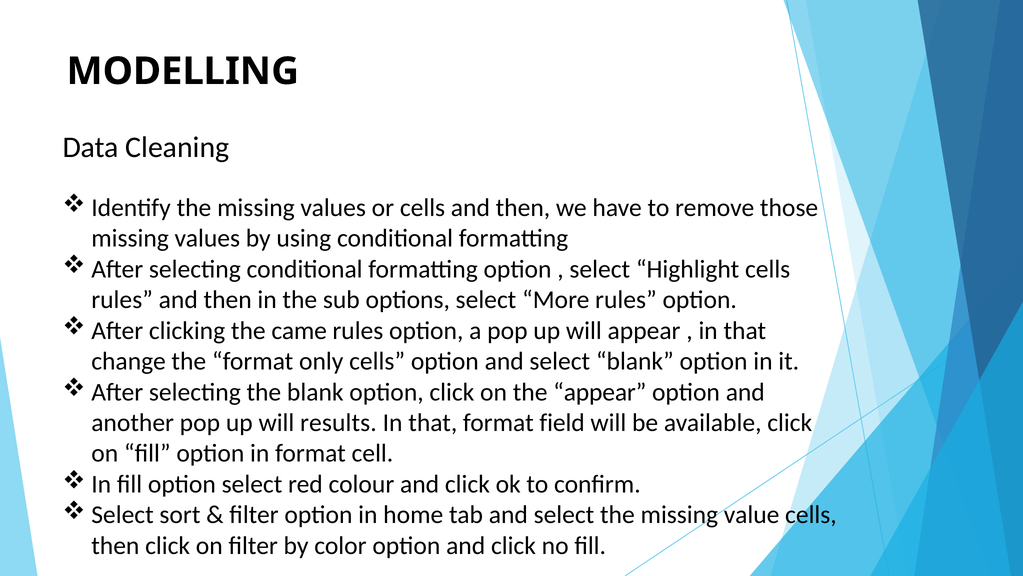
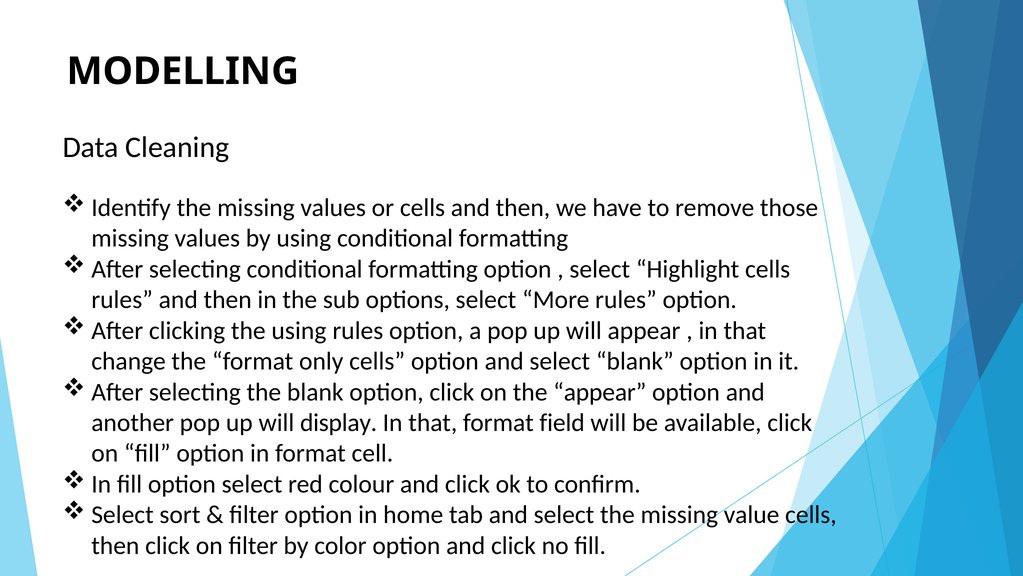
the came: came -> using
results: results -> display
